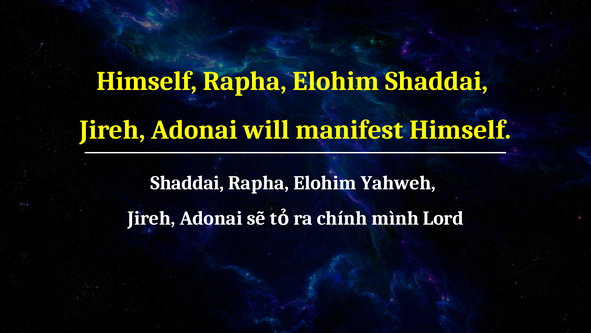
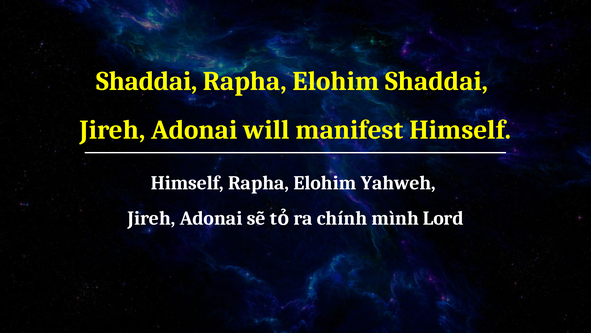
Himself at (147, 81): Himself -> Shaddai
Shaddai at (187, 183): Shaddai -> Himself
